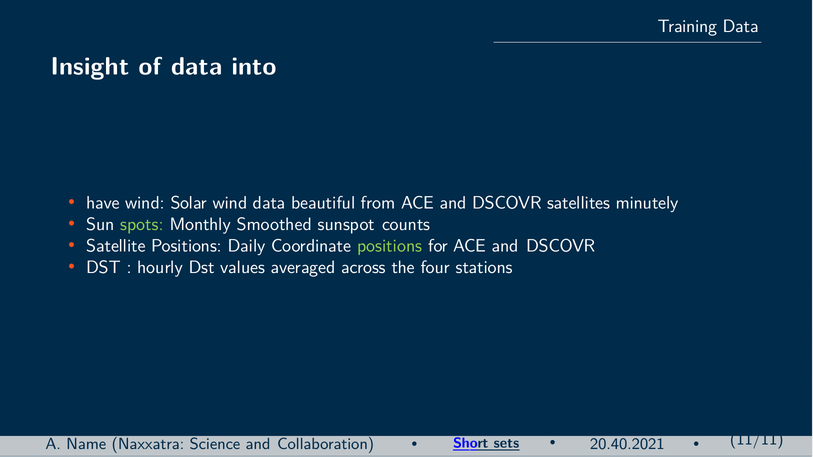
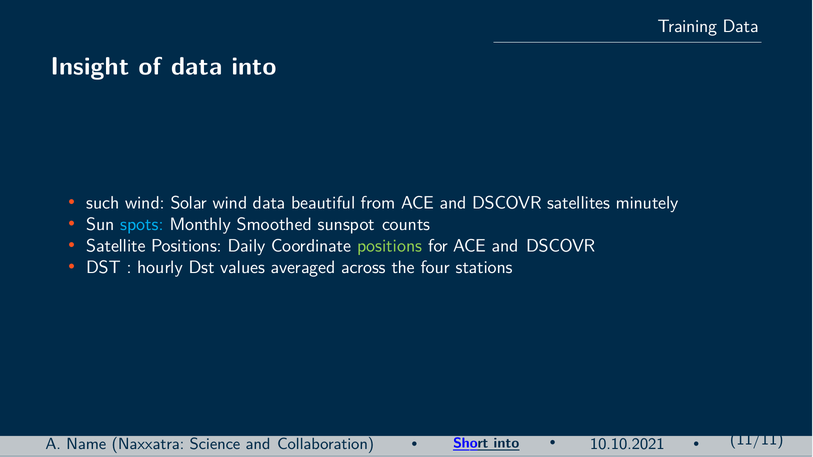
have: have -> such
spots colour: light green -> light blue
Short sets: sets -> into
20.40.2021: 20.40.2021 -> 10.10.2021
